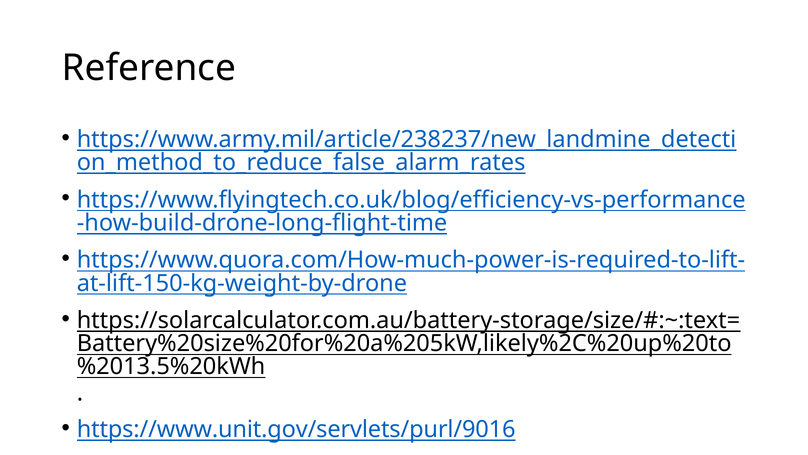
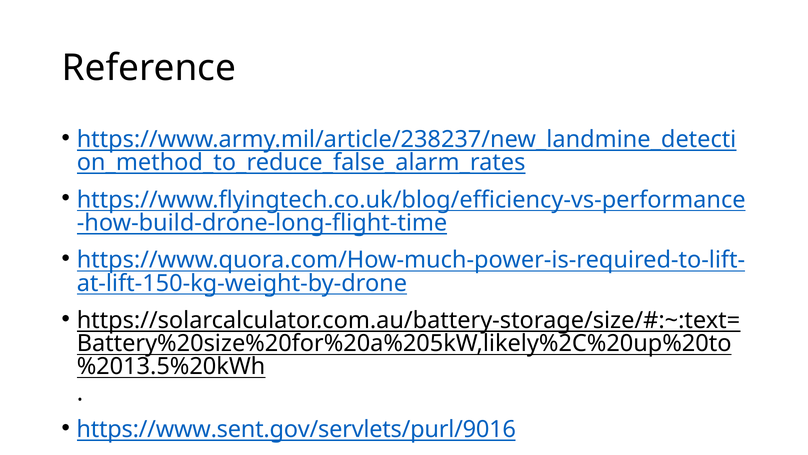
https://www.unit.gov/servlets/purl/9016: https://www.unit.gov/servlets/purl/9016 -> https://www.sent.gov/servlets/purl/9016
